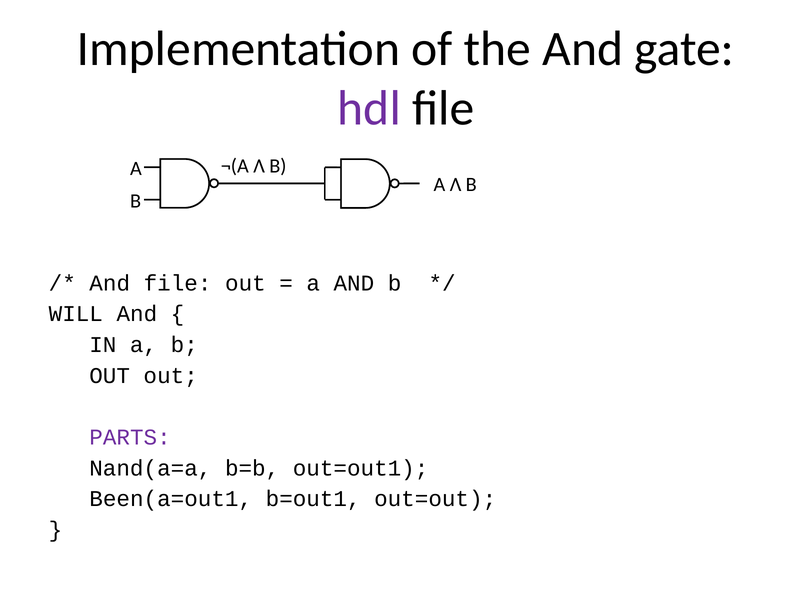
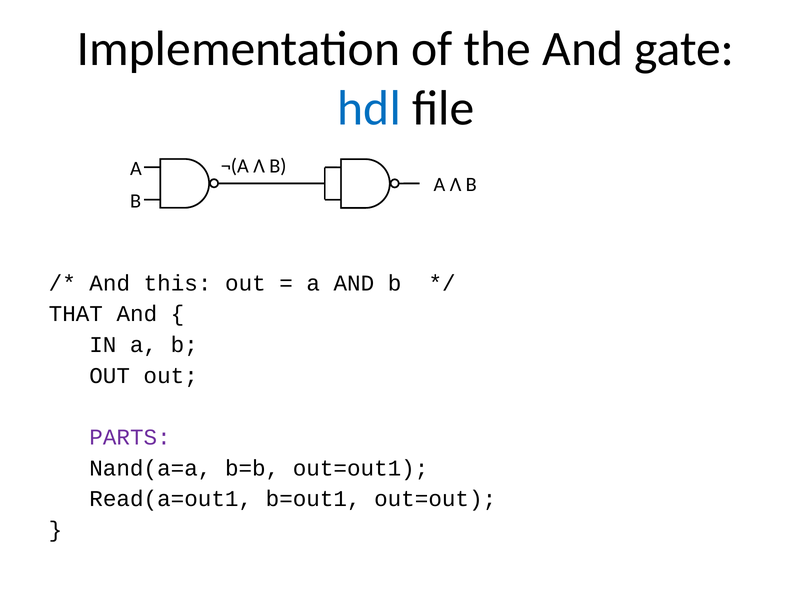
hdl colour: purple -> blue
And file: file -> this
WILL: WILL -> THAT
Been(a=out1: Been(a=out1 -> Read(a=out1
